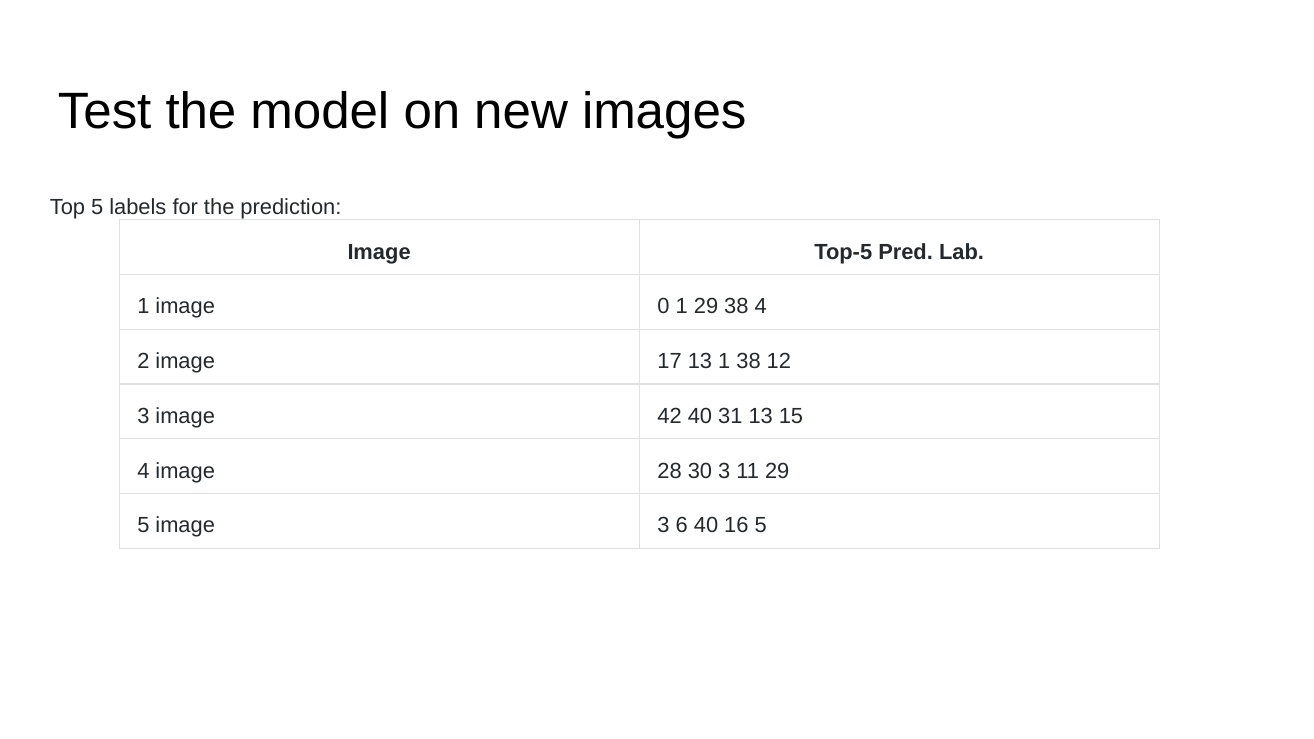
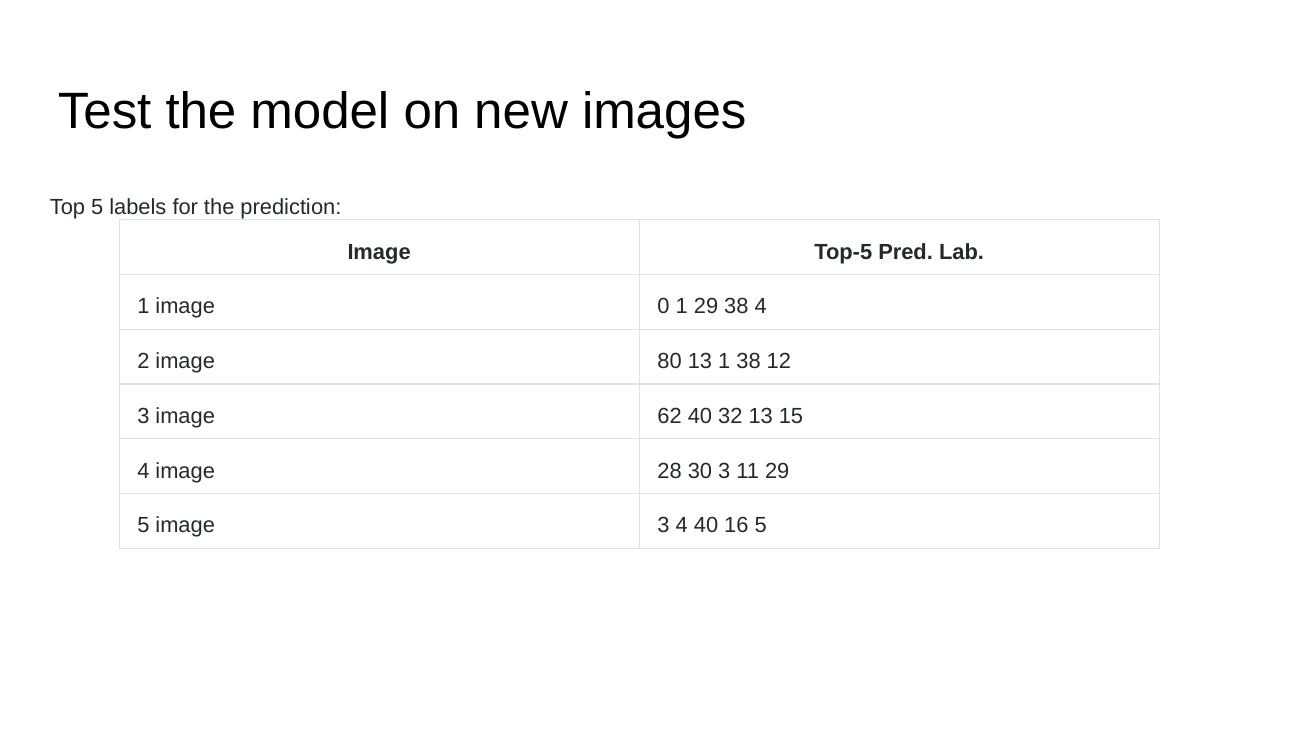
17: 17 -> 80
42: 42 -> 62
31: 31 -> 32
3 6: 6 -> 4
